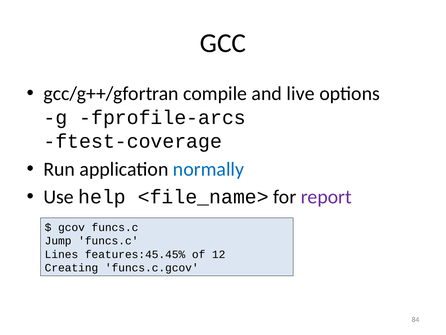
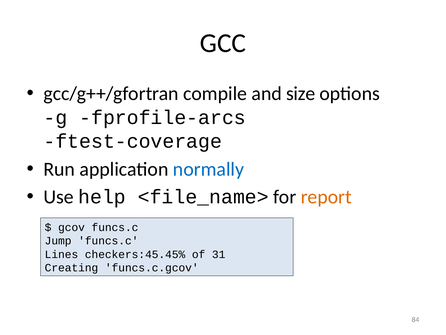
live: live -> size
report colour: purple -> orange
features:45.45%: features:45.45% -> checkers:45.45%
12: 12 -> 31
